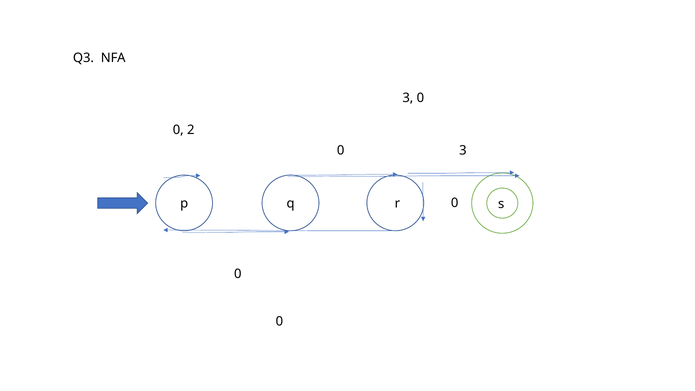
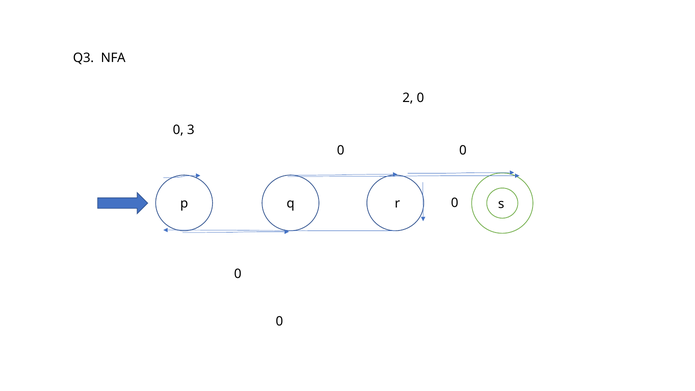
3 at (408, 98): 3 -> 2
2: 2 -> 3
3 at (463, 151): 3 -> 0
